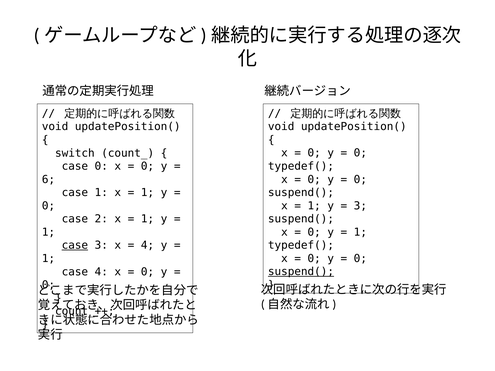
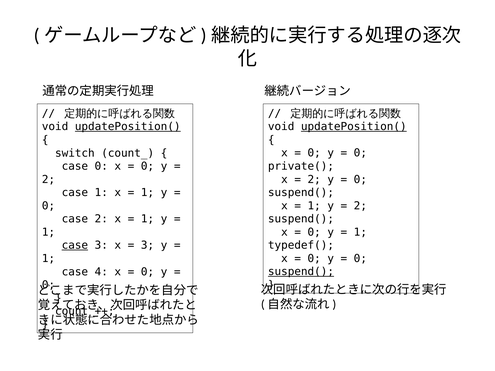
updatePosition( at (128, 127) underline: none -> present
updatePosition( at (354, 127) underline: none -> present
typedef( at (301, 166): typedef( -> private(
6 at (48, 180): 6 -> 2
0 at (314, 180): 0 -> 2
3 at (360, 206): 3 -> 2
4 at (147, 246): 4 -> 3
